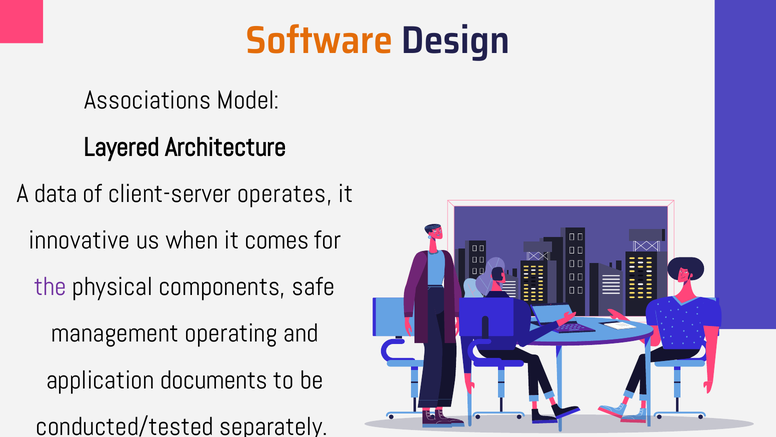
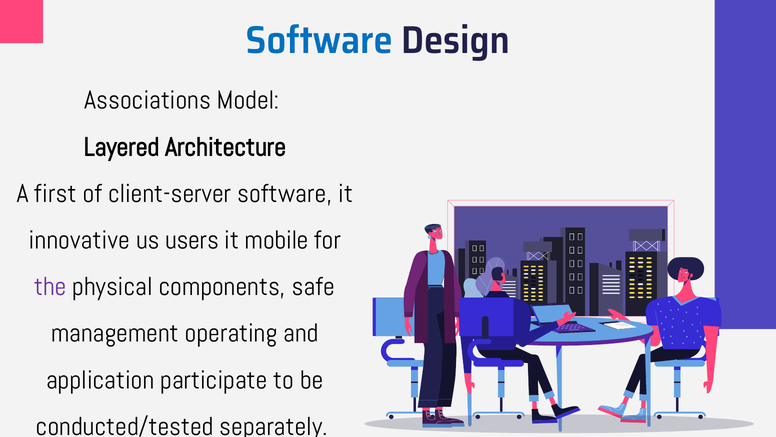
Software at (319, 40) colour: orange -> blue
data: data -> first
client-server operates: operates -> software
when: when -> users
comes: comes -> mobile
documents: documents -> participate
